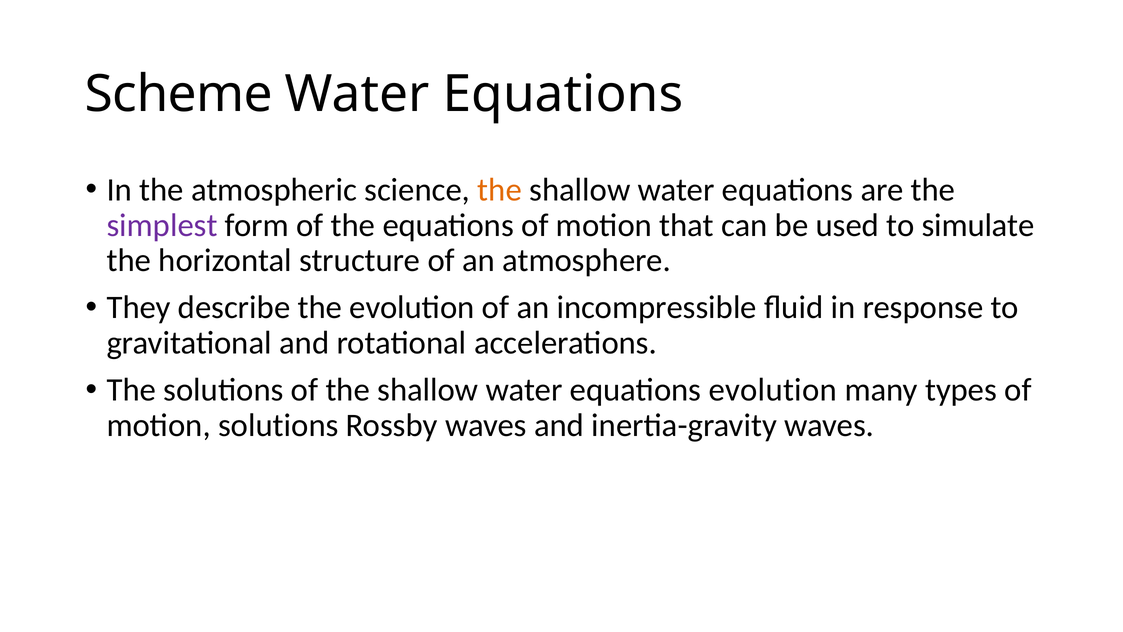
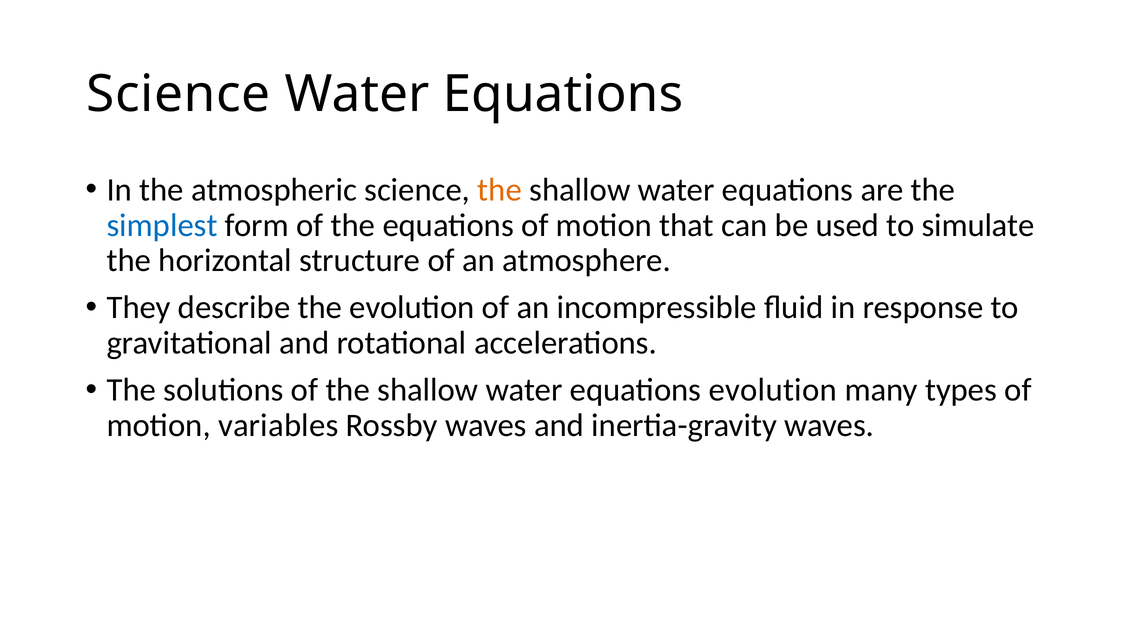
Scheme at (179, 94): Scheme -> Science
simplest colour: purple -> blue
motion solutions: solutions -> variables
